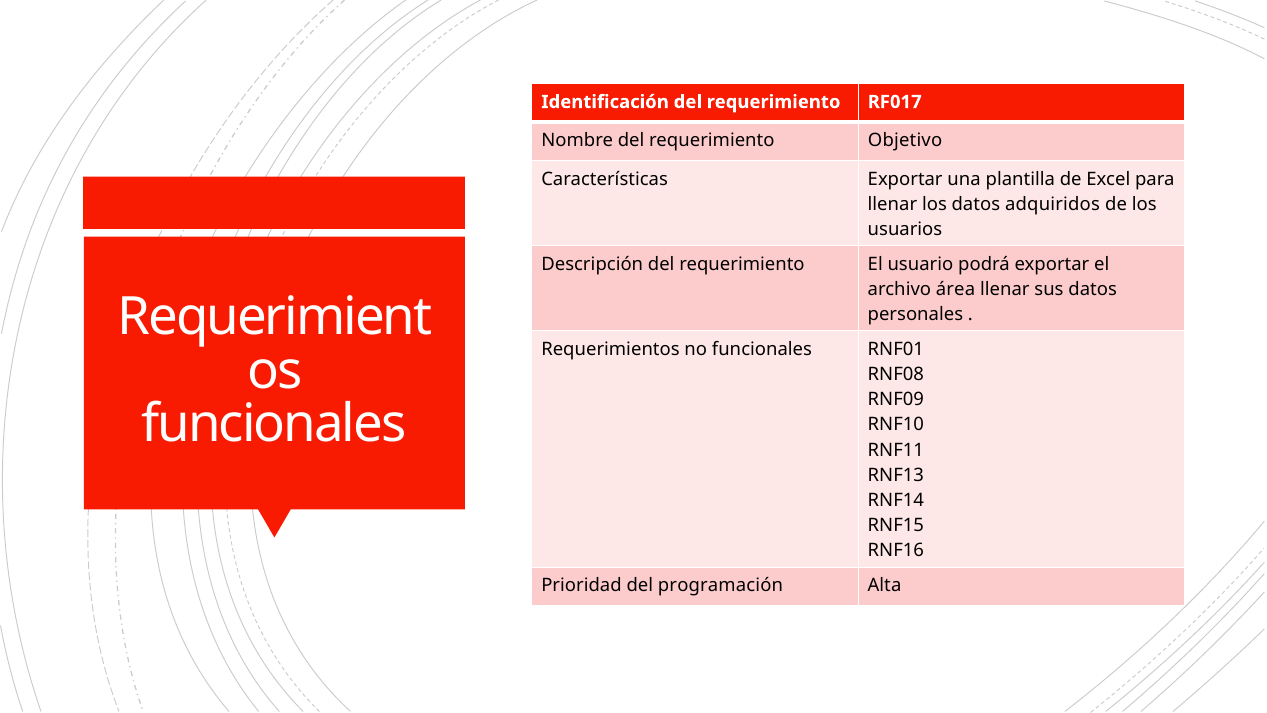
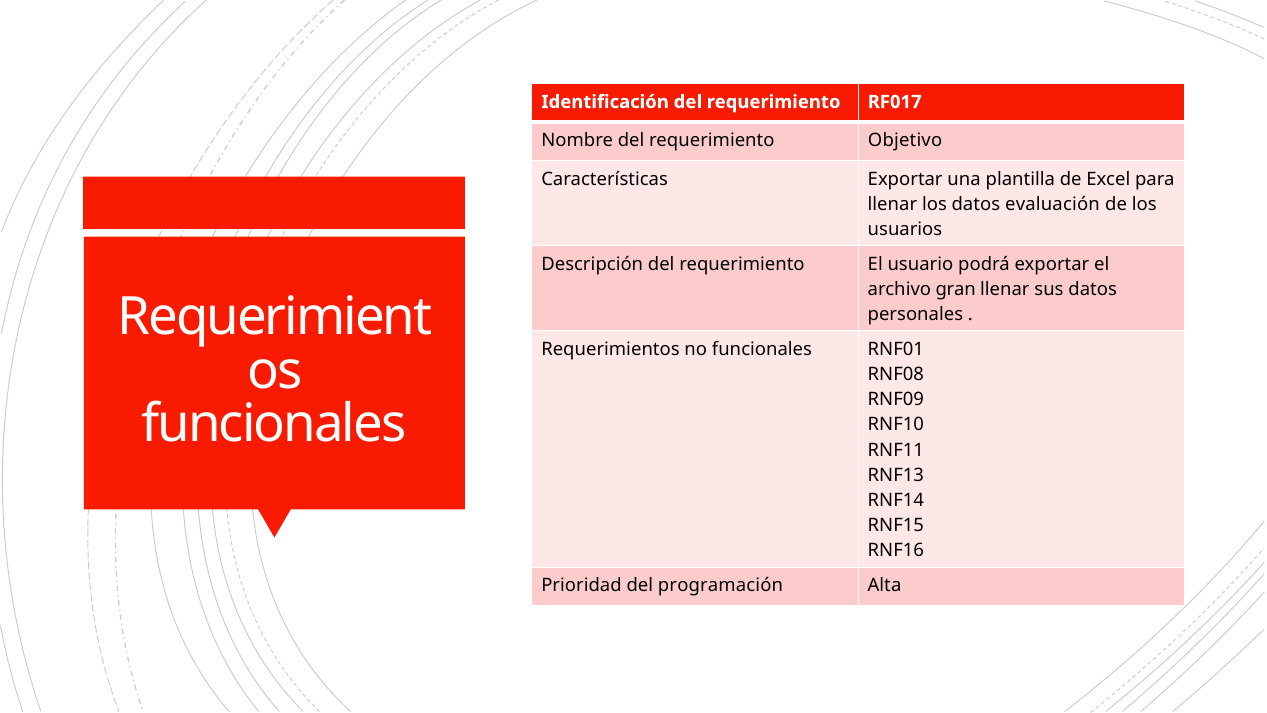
adquiridos: adquiridos -> evaluación
área: área -> gran
